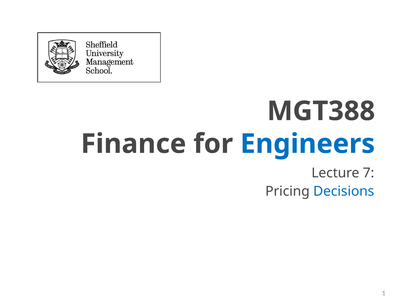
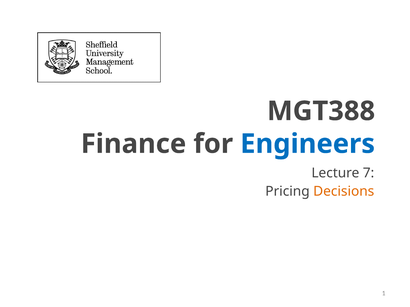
Decisions colour: blue -> orange
